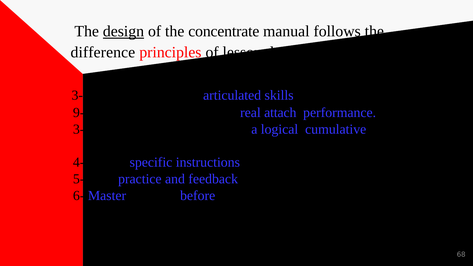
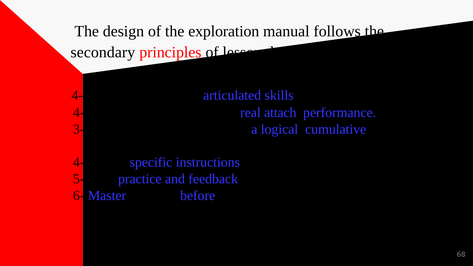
design at (123, 31) underline: present -> none
concentrate: concentrate -> exploration
difference: difference -> secondary
3- at (77, 95): 3- -> 4-
9- at (79, 113): 9- -> 4-
